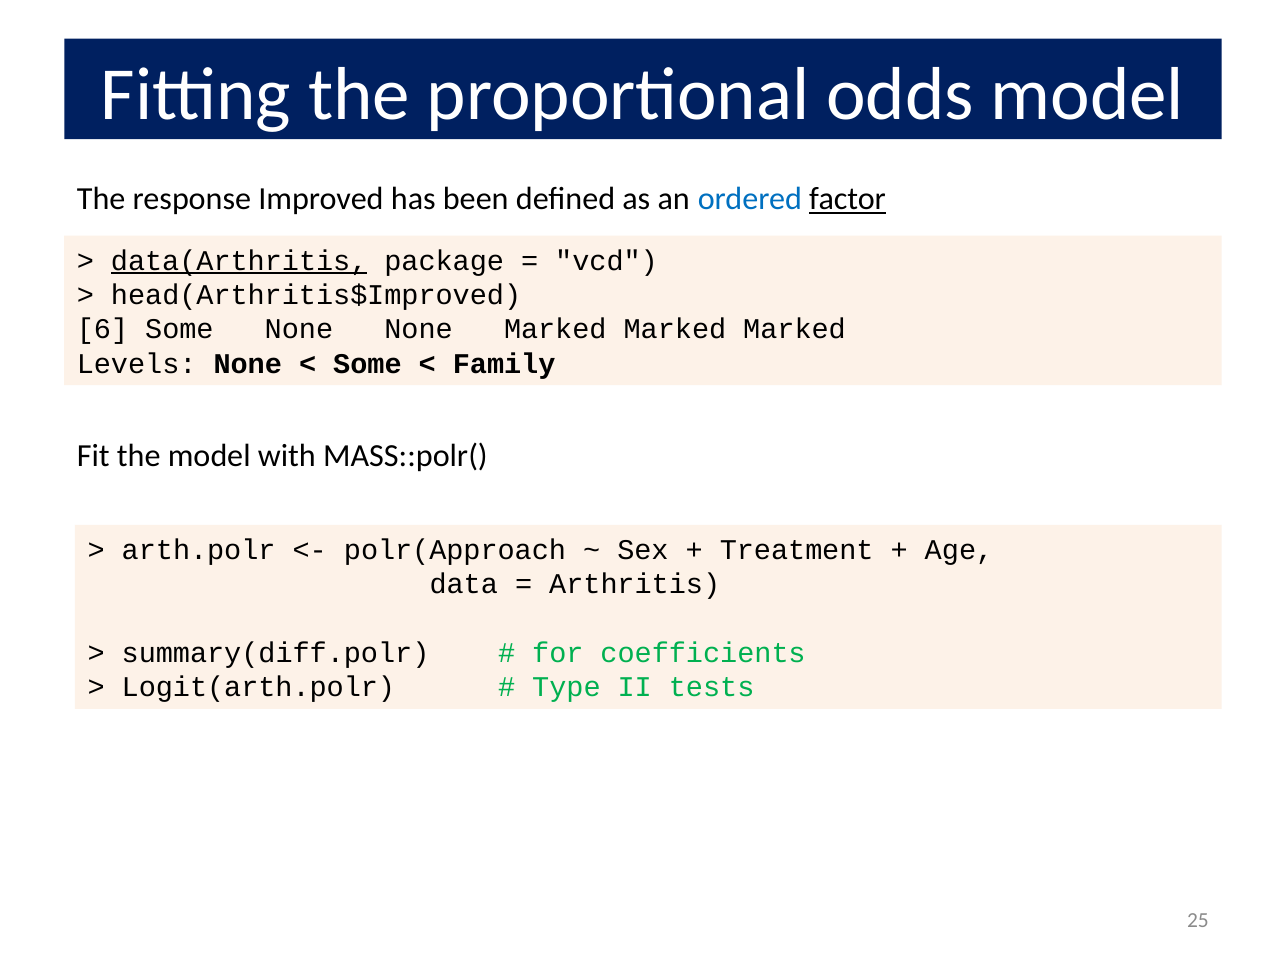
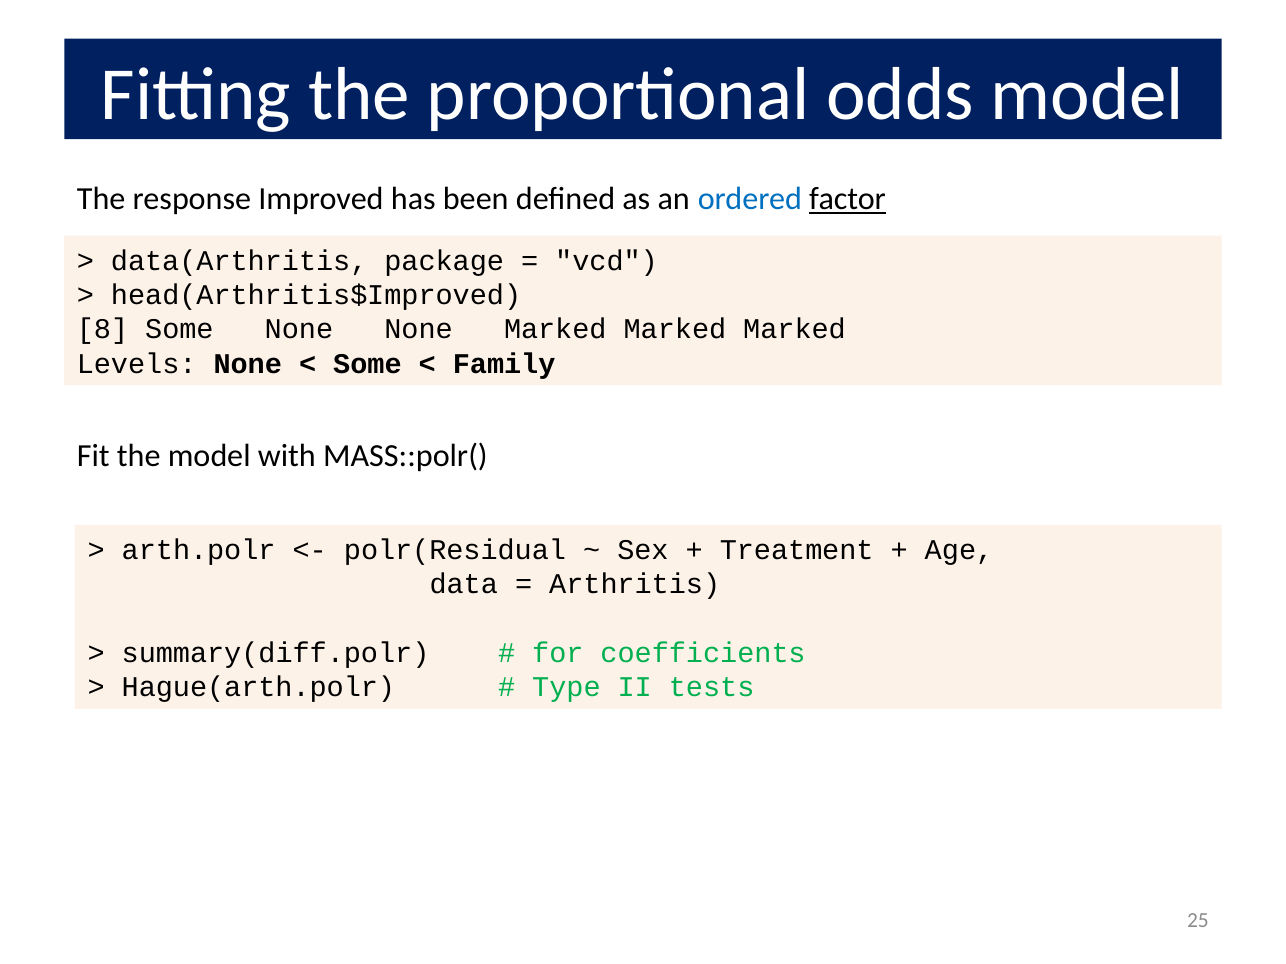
data(Arthritis underline: present -> none
6: 6 -> 8
polr(Approach: polr(Approach -> polr(Residual
Logit(arth.polr: Logit(arth.polr -> Hague(arth.polr
